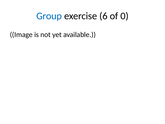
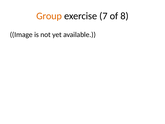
Group colour: blue -> orange
6: 6 -> 7
0: 0 -> 8
